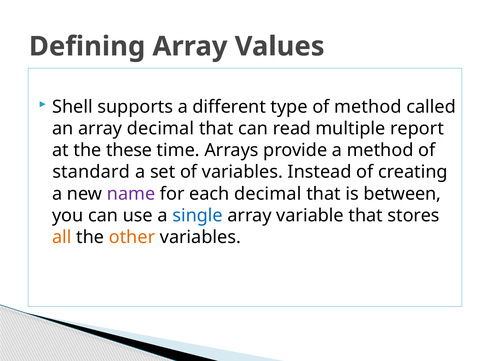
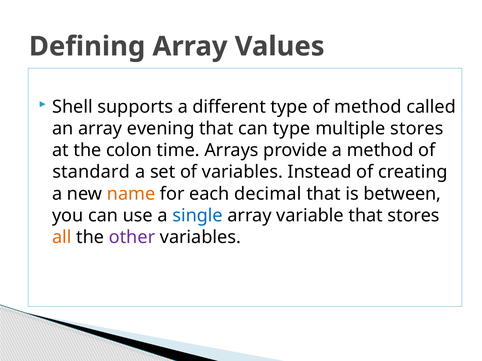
array decimal: decimal -> evening
can read: read -> type
multiple report: report -> stores
these: these -> colon
name colour: purple -> orange
other colour: orange -> purple
